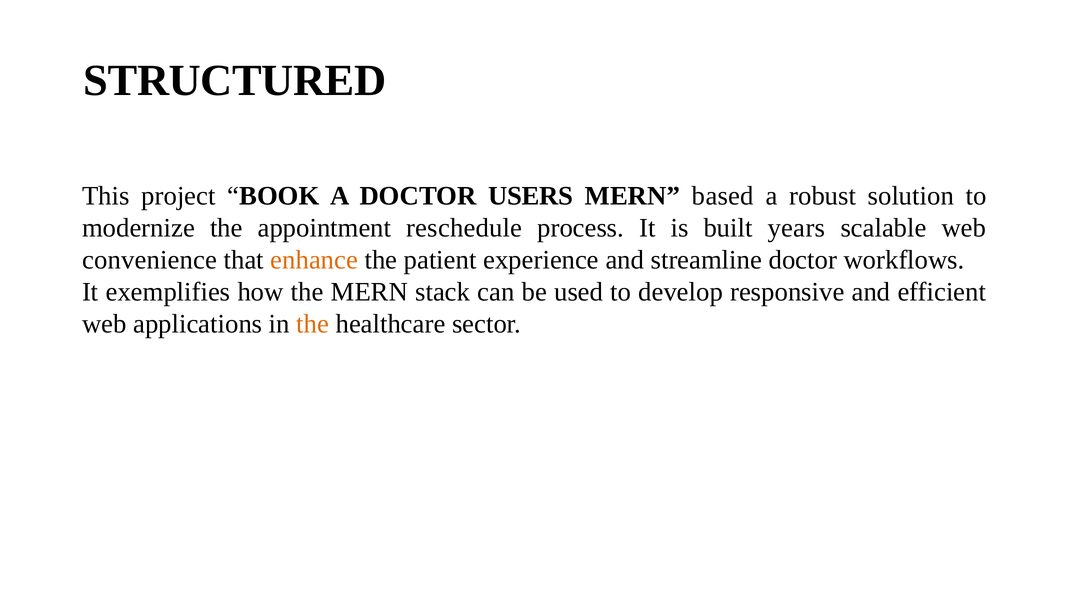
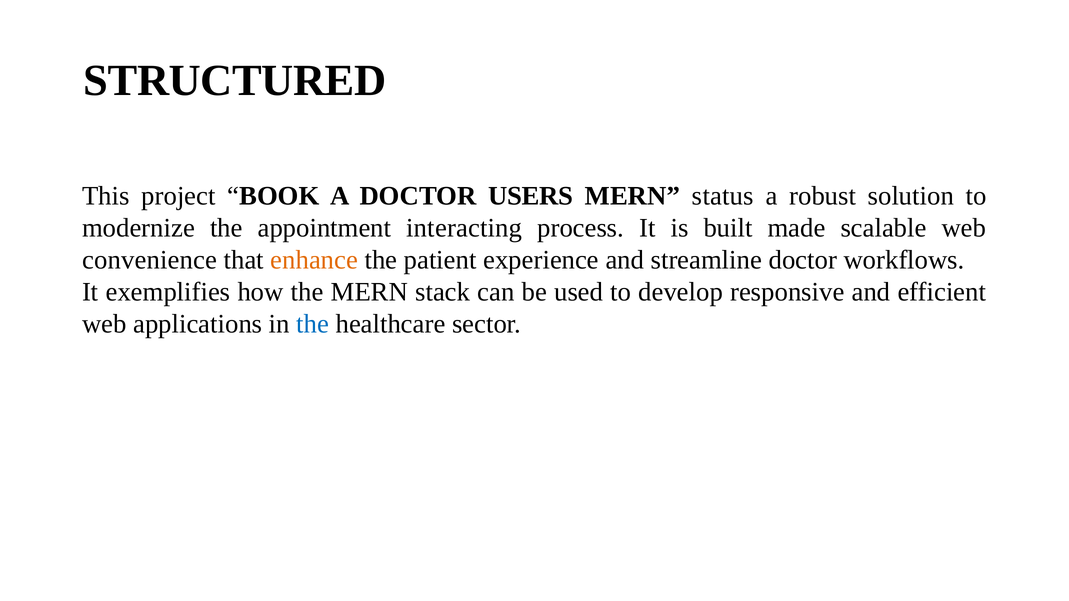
based: based -> status
reschedule: reschedule -> interacting
years: years -> made
the at (313, 324) colour: orange -> blue
